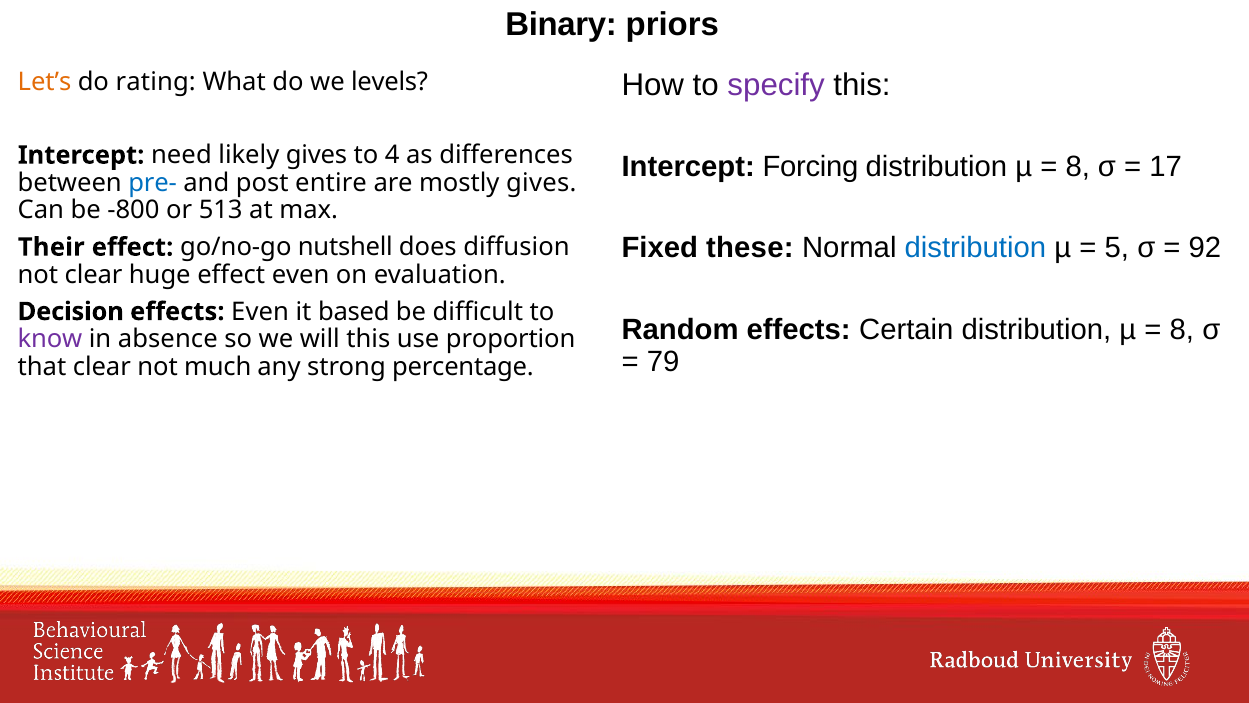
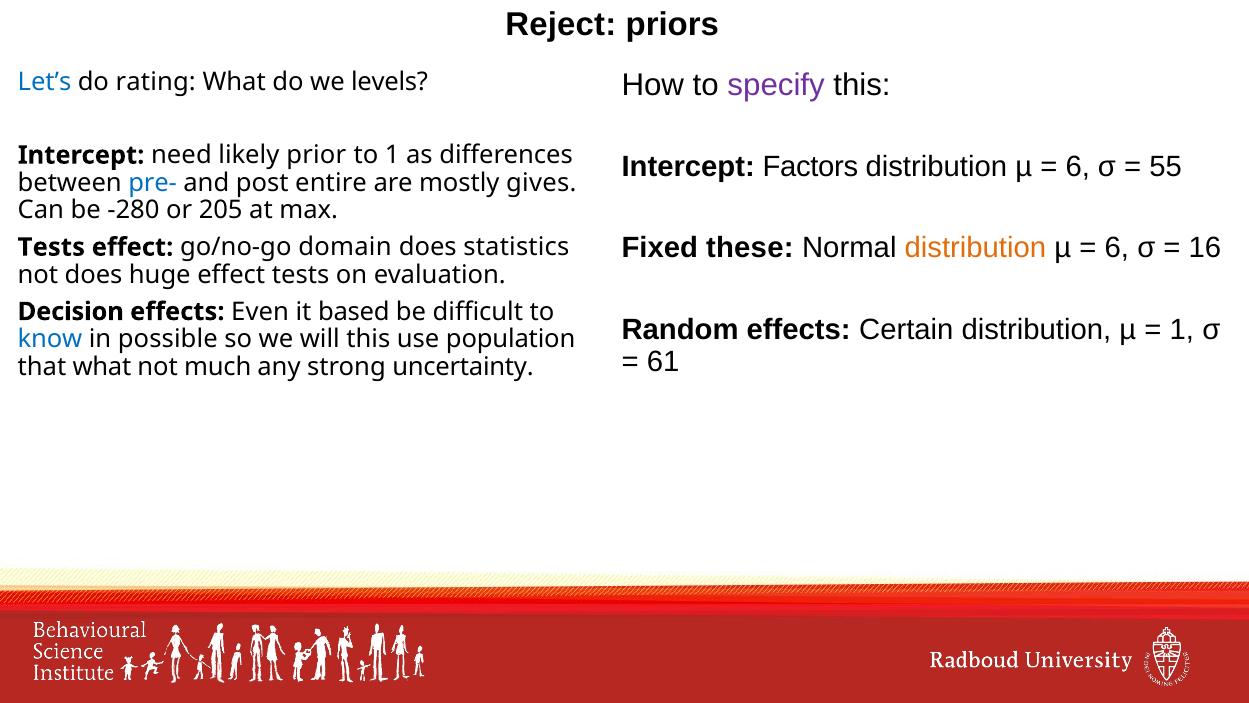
Binary: Binary -> Reject
Let’s colour: orange -> blue
likely gives: gives -> prior
to 4: 4 -> 1
Forcing: Forcing -> Factors
8 at (1078, 167): 8 -> 6
17: 17 -> 55
-800: -800 -> -280
513: 513 -> 205
distribution at (975, 248) colour: blue -> orange
5 at (1117, 248): 5 -> 6
92: 92 -> 16
Their at (51, 247): Their -> Tests
nutshell: nutshell -> domain
diffusion: diffusion -> statistics
not clear: clear -> does
effect even: even -> tests
8 at (1182, 330): 8 -> 1
know colour: purple -> blue
absence: absence -> possible
proportion: proportion -> population
79: 79 -> 61
that clear: clear -> what
percentage: percentage -> uncertainty
